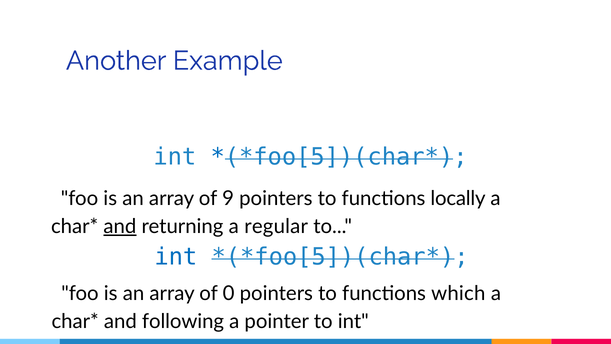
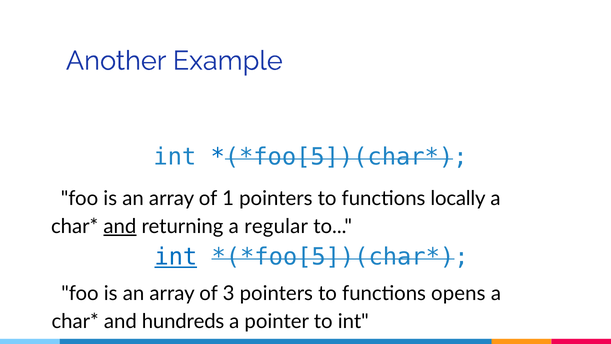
9: 9 -> 1
int at (176, 257) underline: none -> present
0: 0 -> 3
which: which -> opens
following: following -> hundreds
